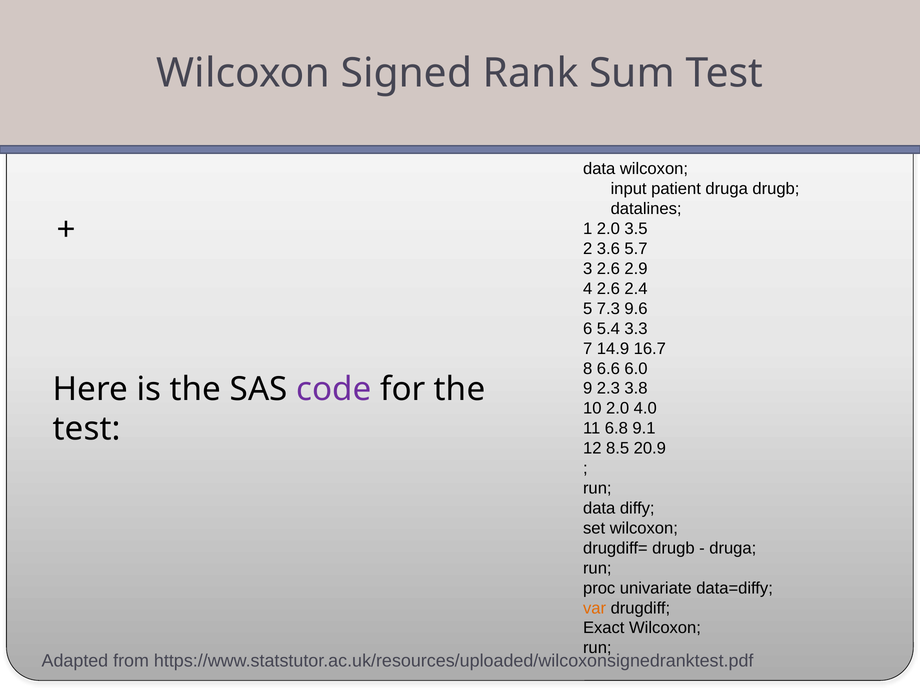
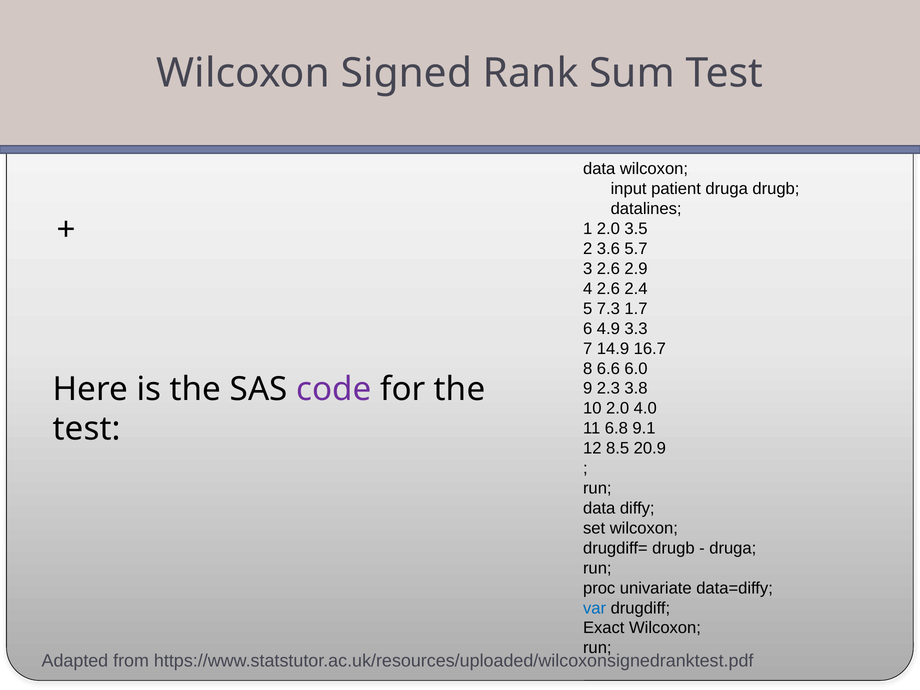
9.6: 9.6 -> 1.7
5.4: 5.4 -> 4.9
var colour: orange -> blue
